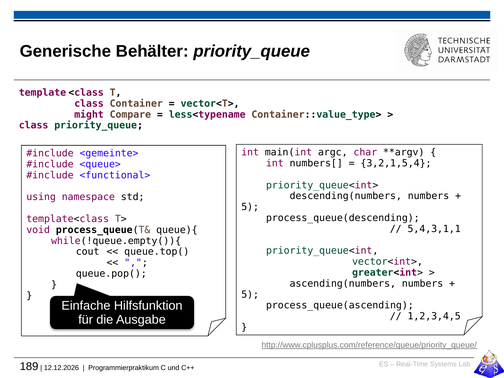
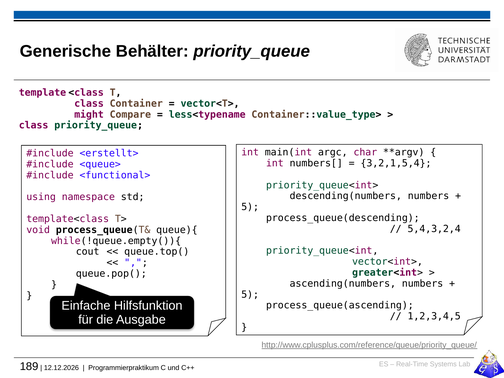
<gemeinte>: <gemeinte> -> <erstellt>
5,4,3,1,1: 5,4,3,1,1 -> 5,4,3,2,4
